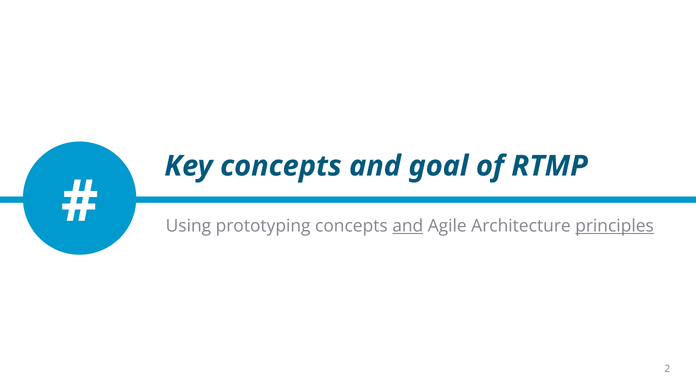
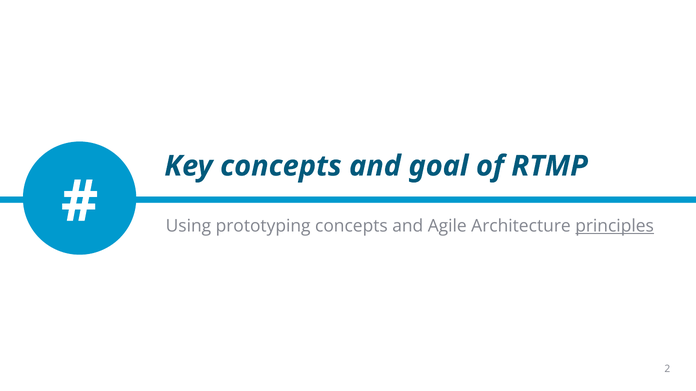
and at (408, 226) underline: present -> none
